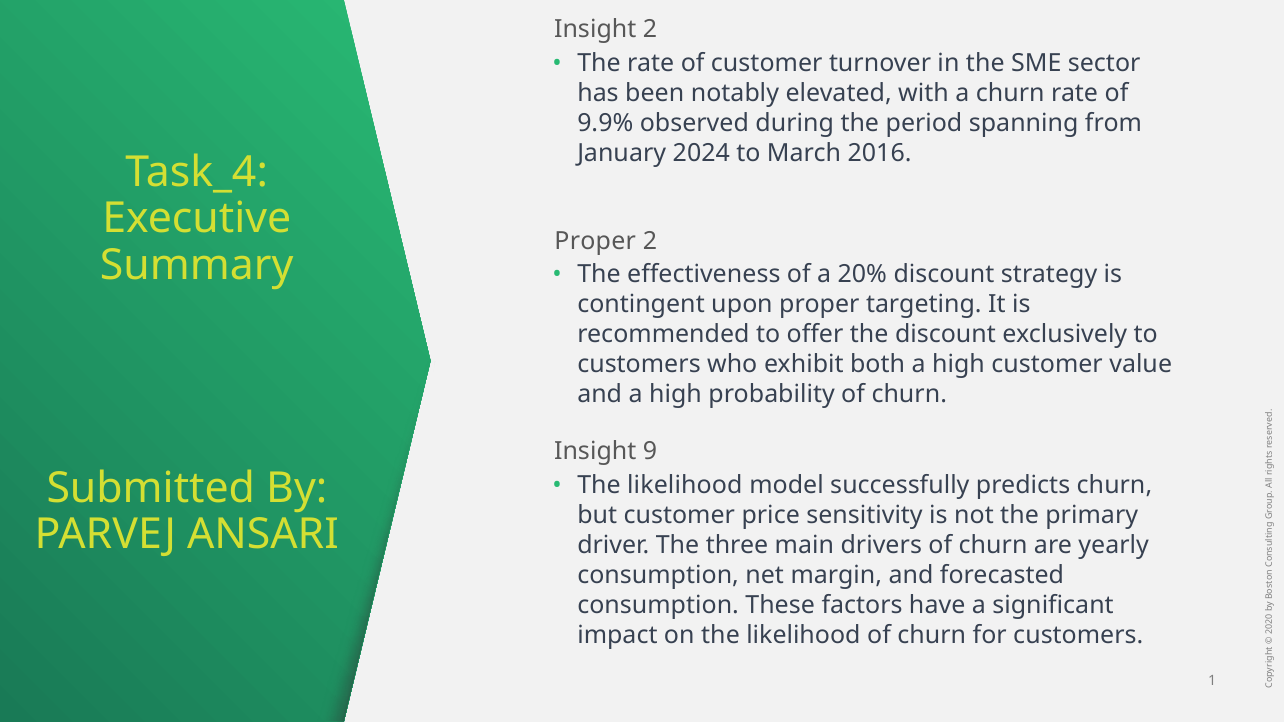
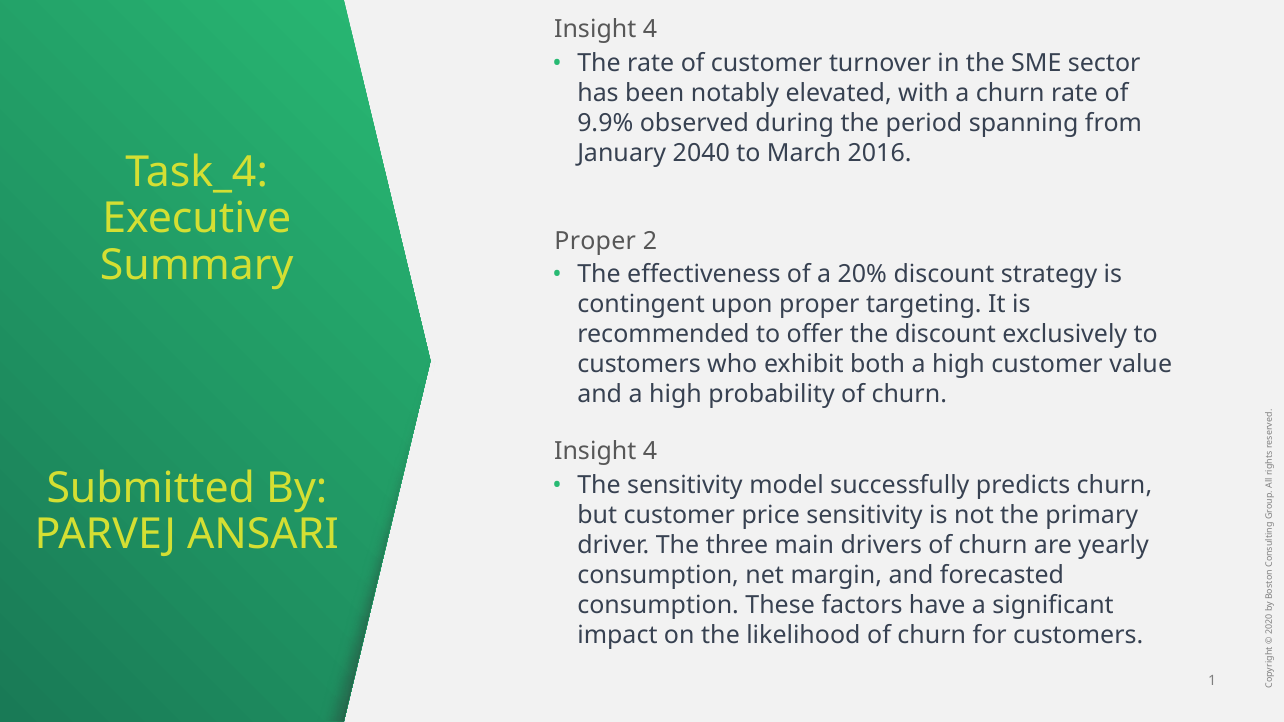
2 at (650, 29): 2 -> 4
2024: 2024 -> 2040
9 at (650, 452): 9 -> 4
likelihood at (685, 486): likelihood -> sensitivity
